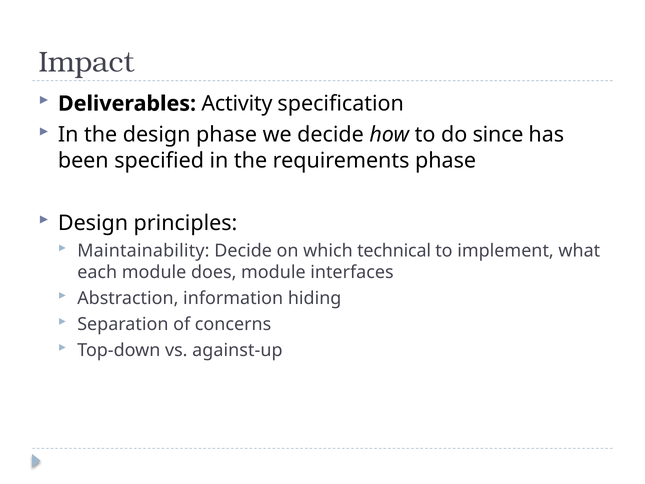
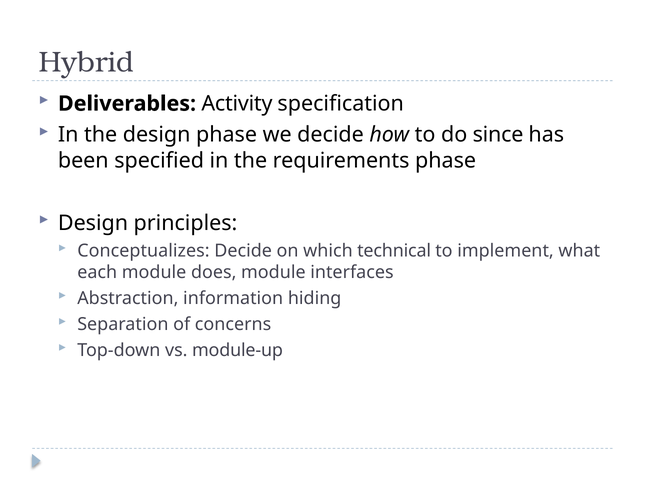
Impact: Impact -> Hybrid
Maintainability: Maintainability -> Conceptualizes
against-up: against-up -> module-up
